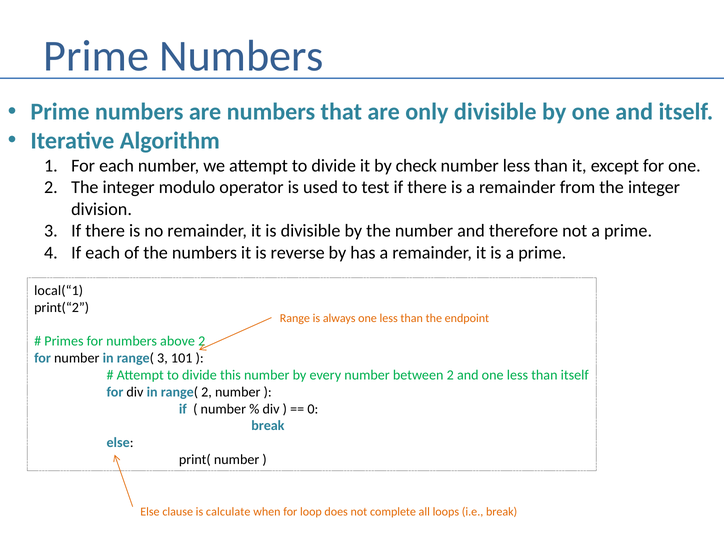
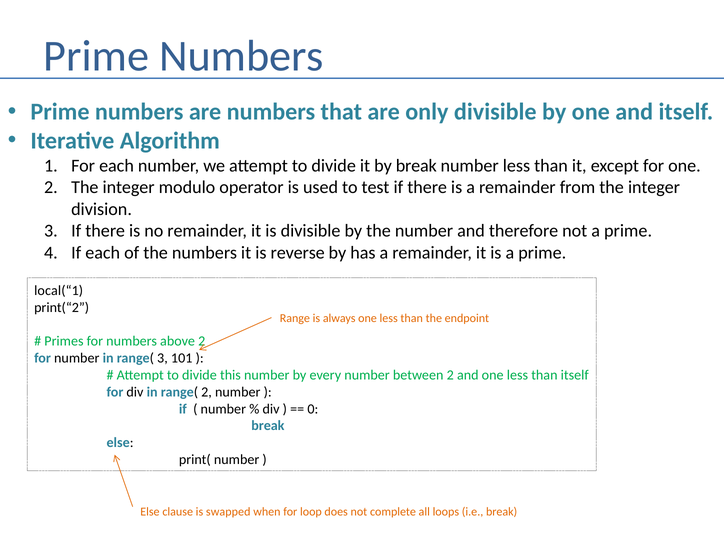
by check: check -> break
calculate: calculate -> swapped
